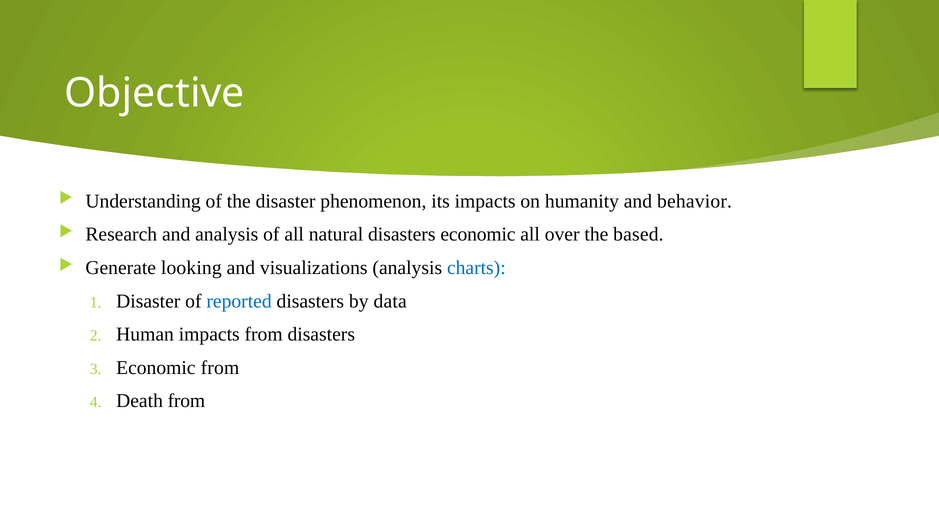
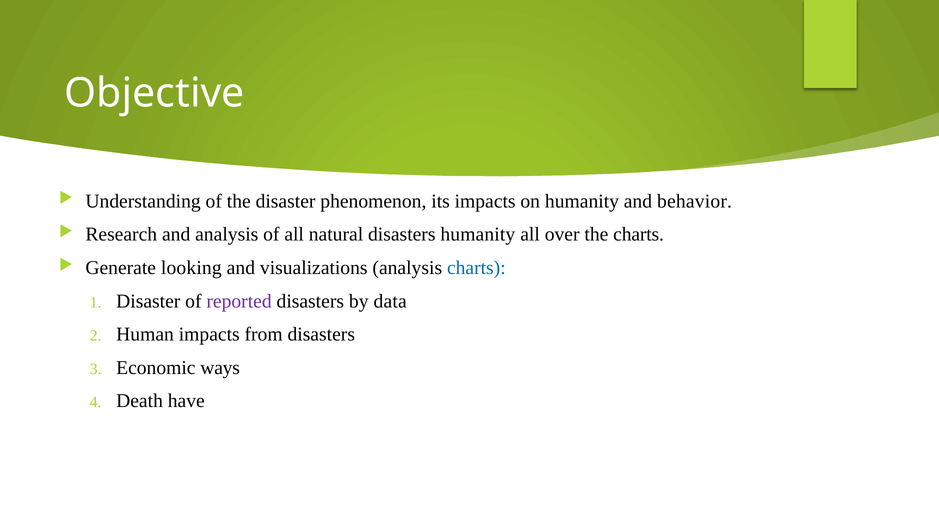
disasters economic: economic -> humanity
the based: based -> charts
reported colour: blue -> purple
Economic from: from -> ways
Death from: from -> have
